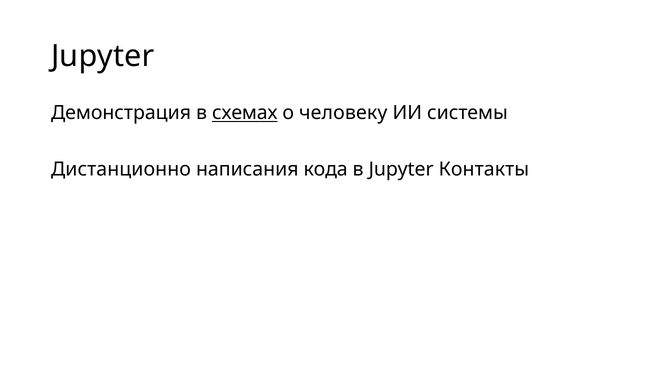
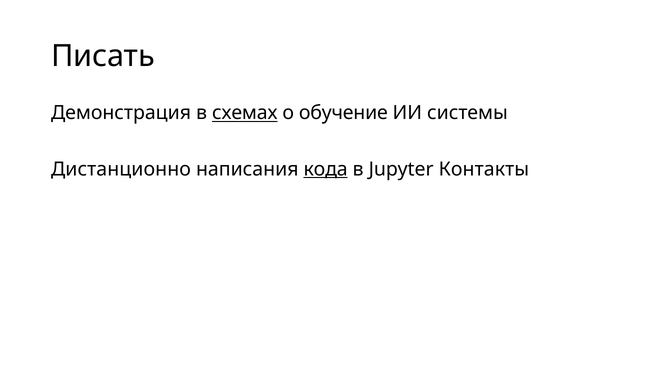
Jupyter at (103, 56): Jupyter -> Писать
человеку: человеку -> обучение
кода underline: none -> present
